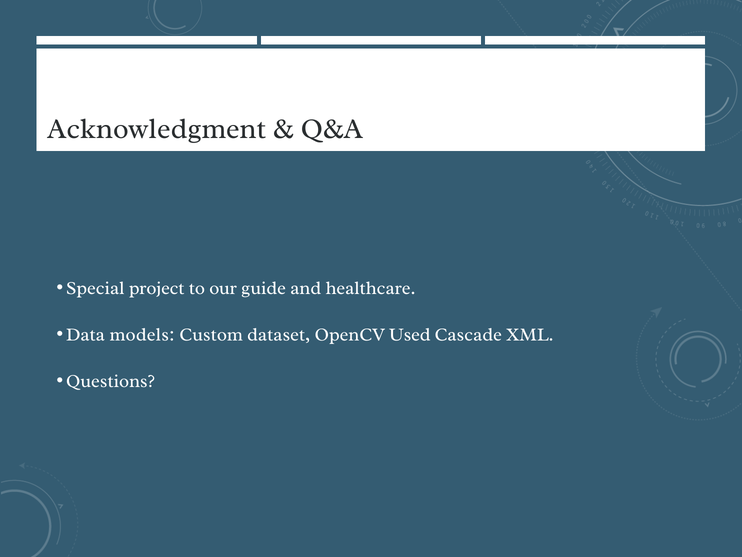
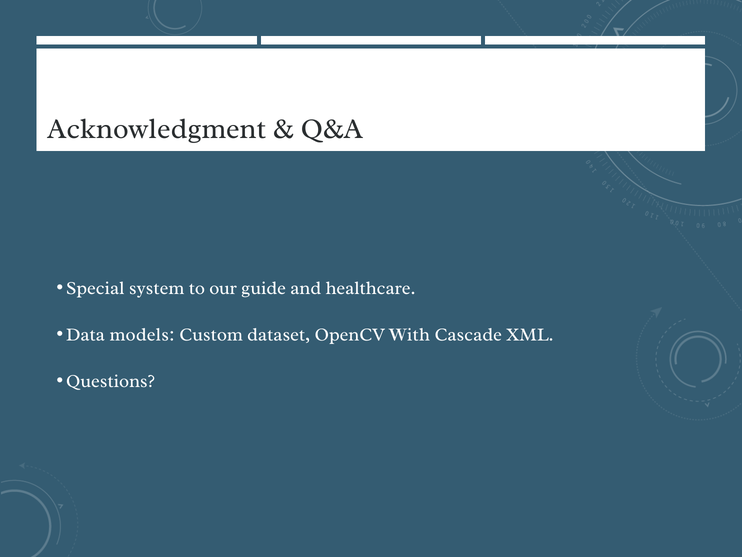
project: project -> system
Used: Used -> With
